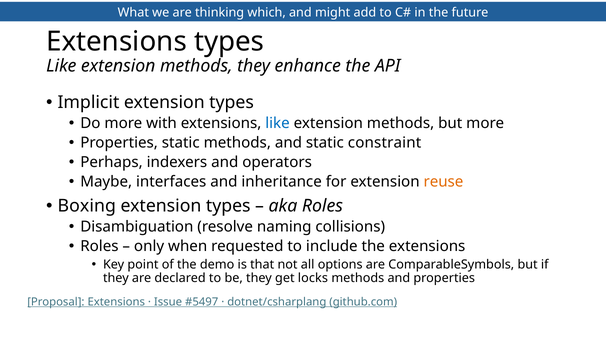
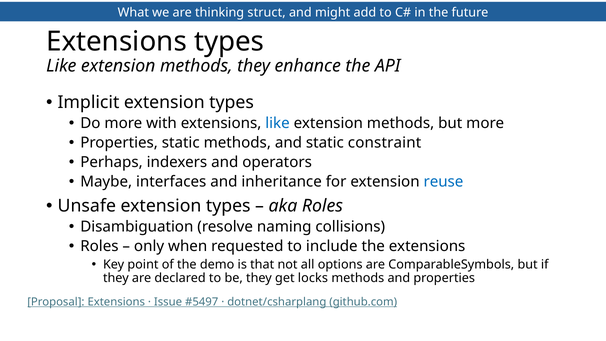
which: which -> struct
reuse colour: orange -> blue
Boxing: Boxing -> Unsafe
